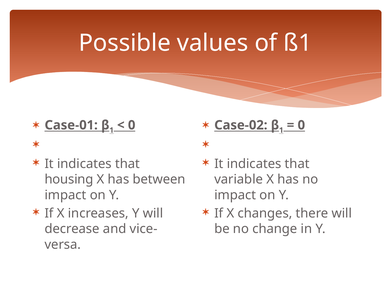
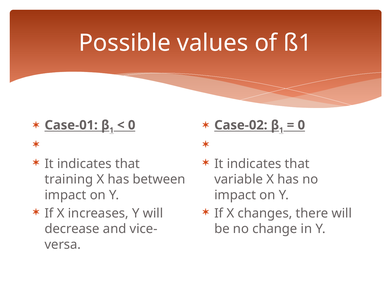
housing: housing -> training
